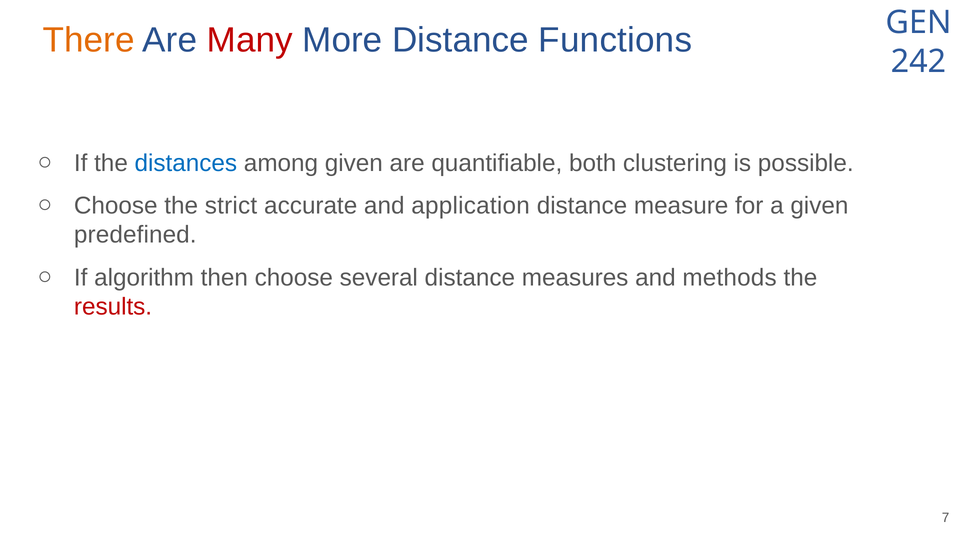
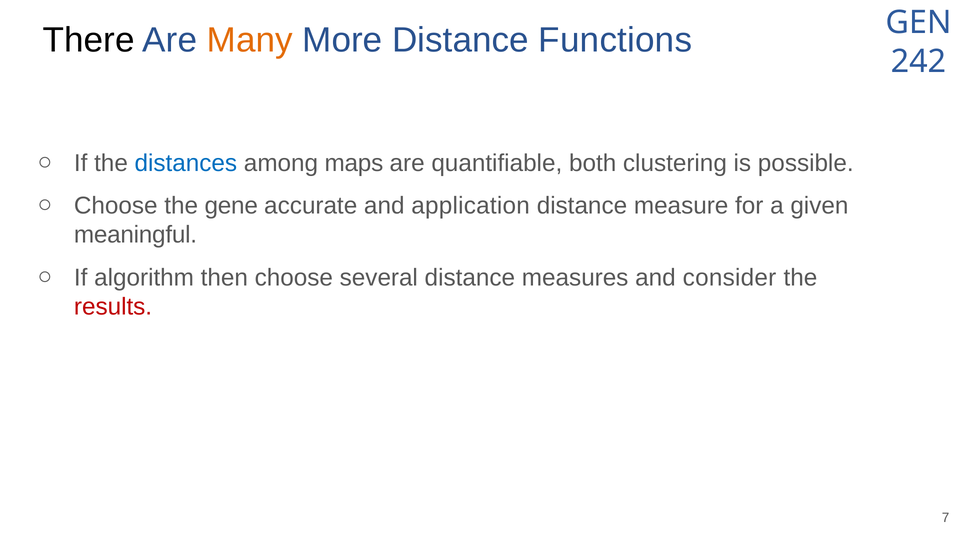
There colour: orange -> black
Many colour: red -> orange
among given: given -> maps
strict: strict -> gene
predefined: predefined -> meaningful
methods: methods -> consider
